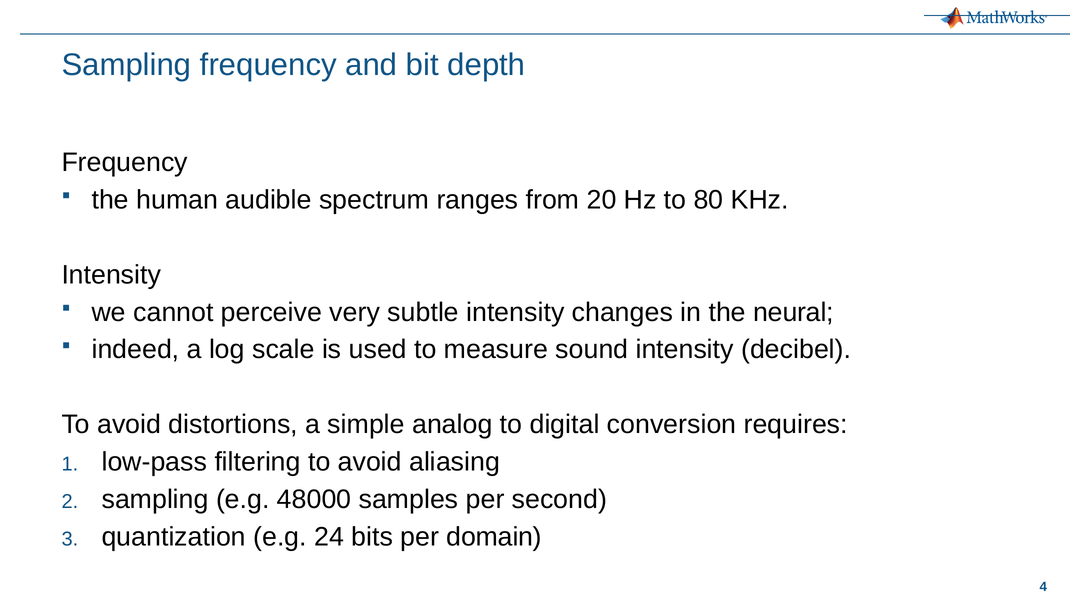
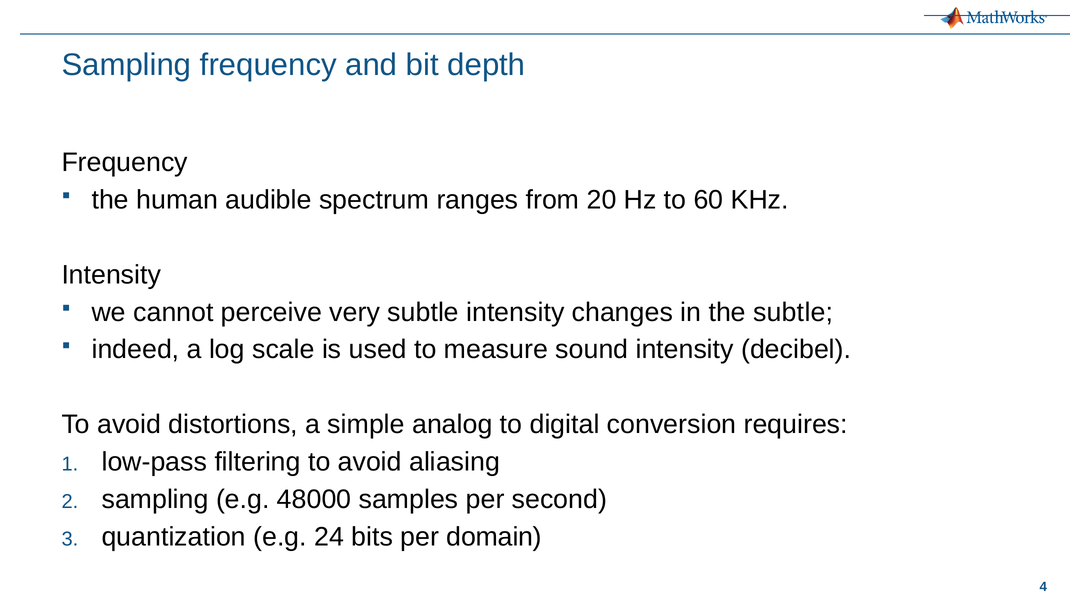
80: 80 -> 60
the neural: neural -> subtle
